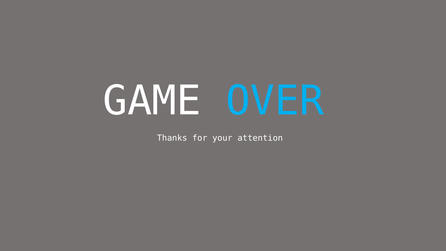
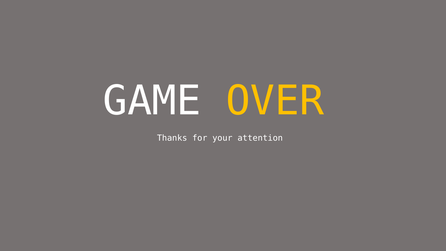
OVER colour: light blue -> yellow
